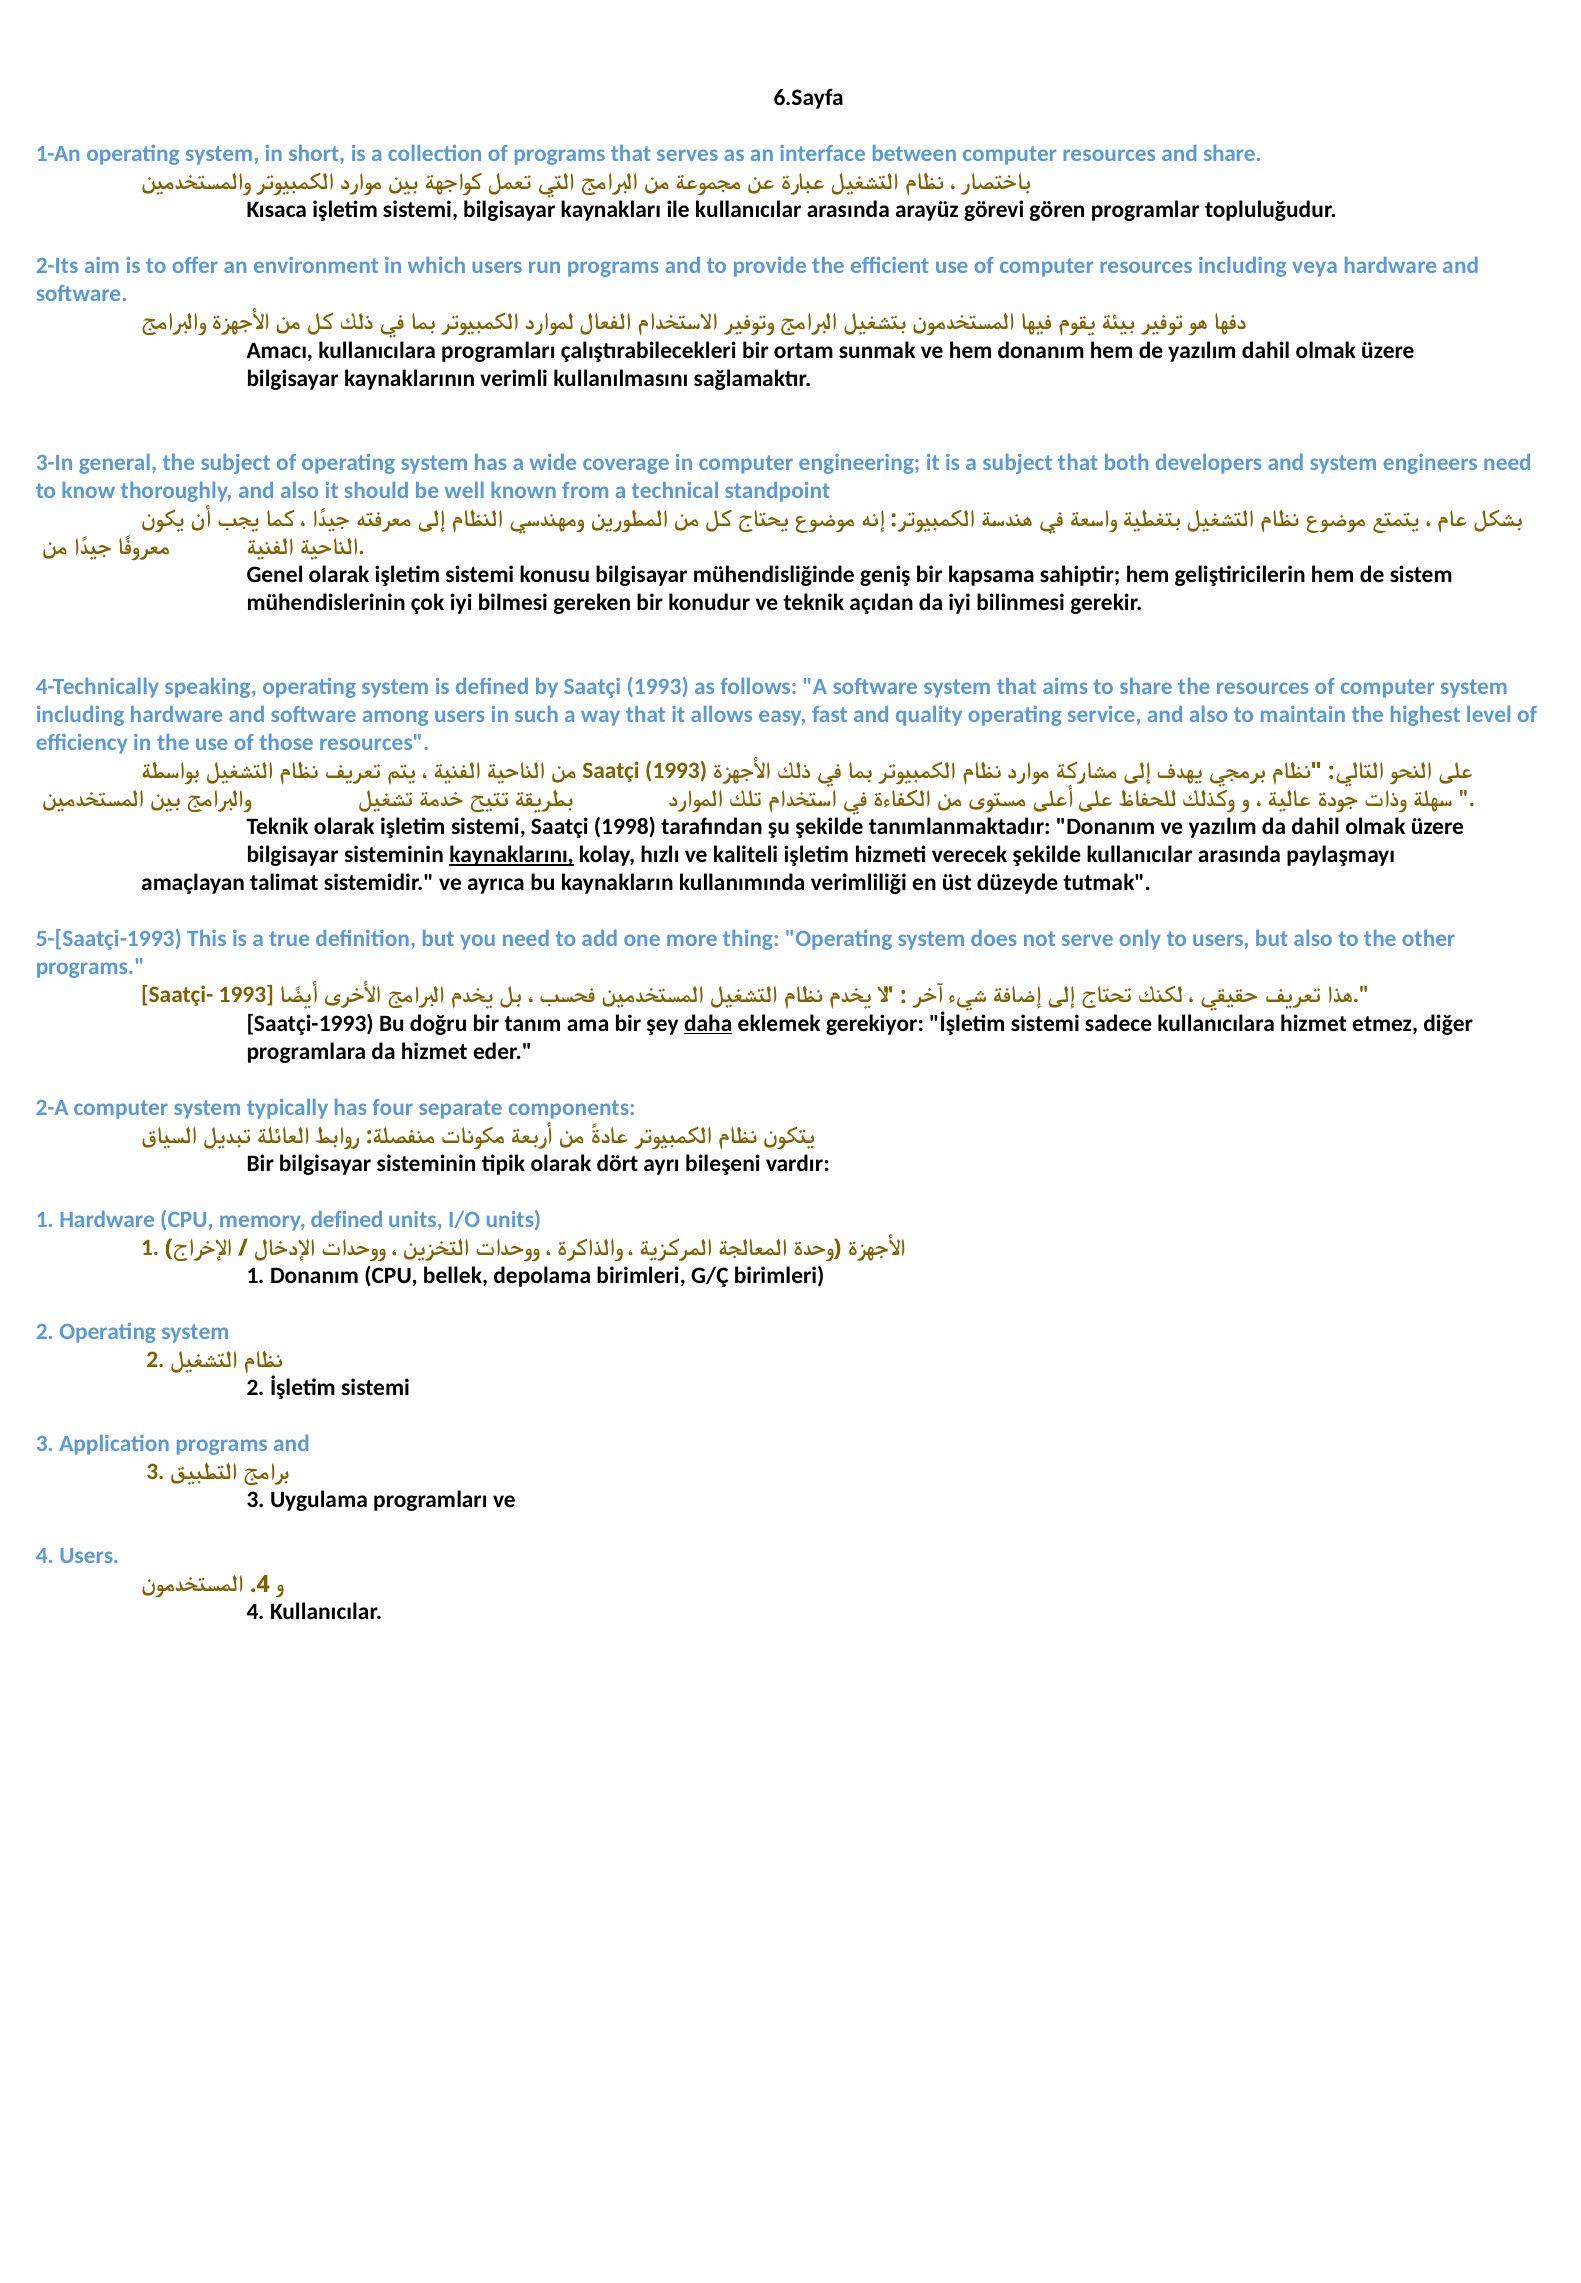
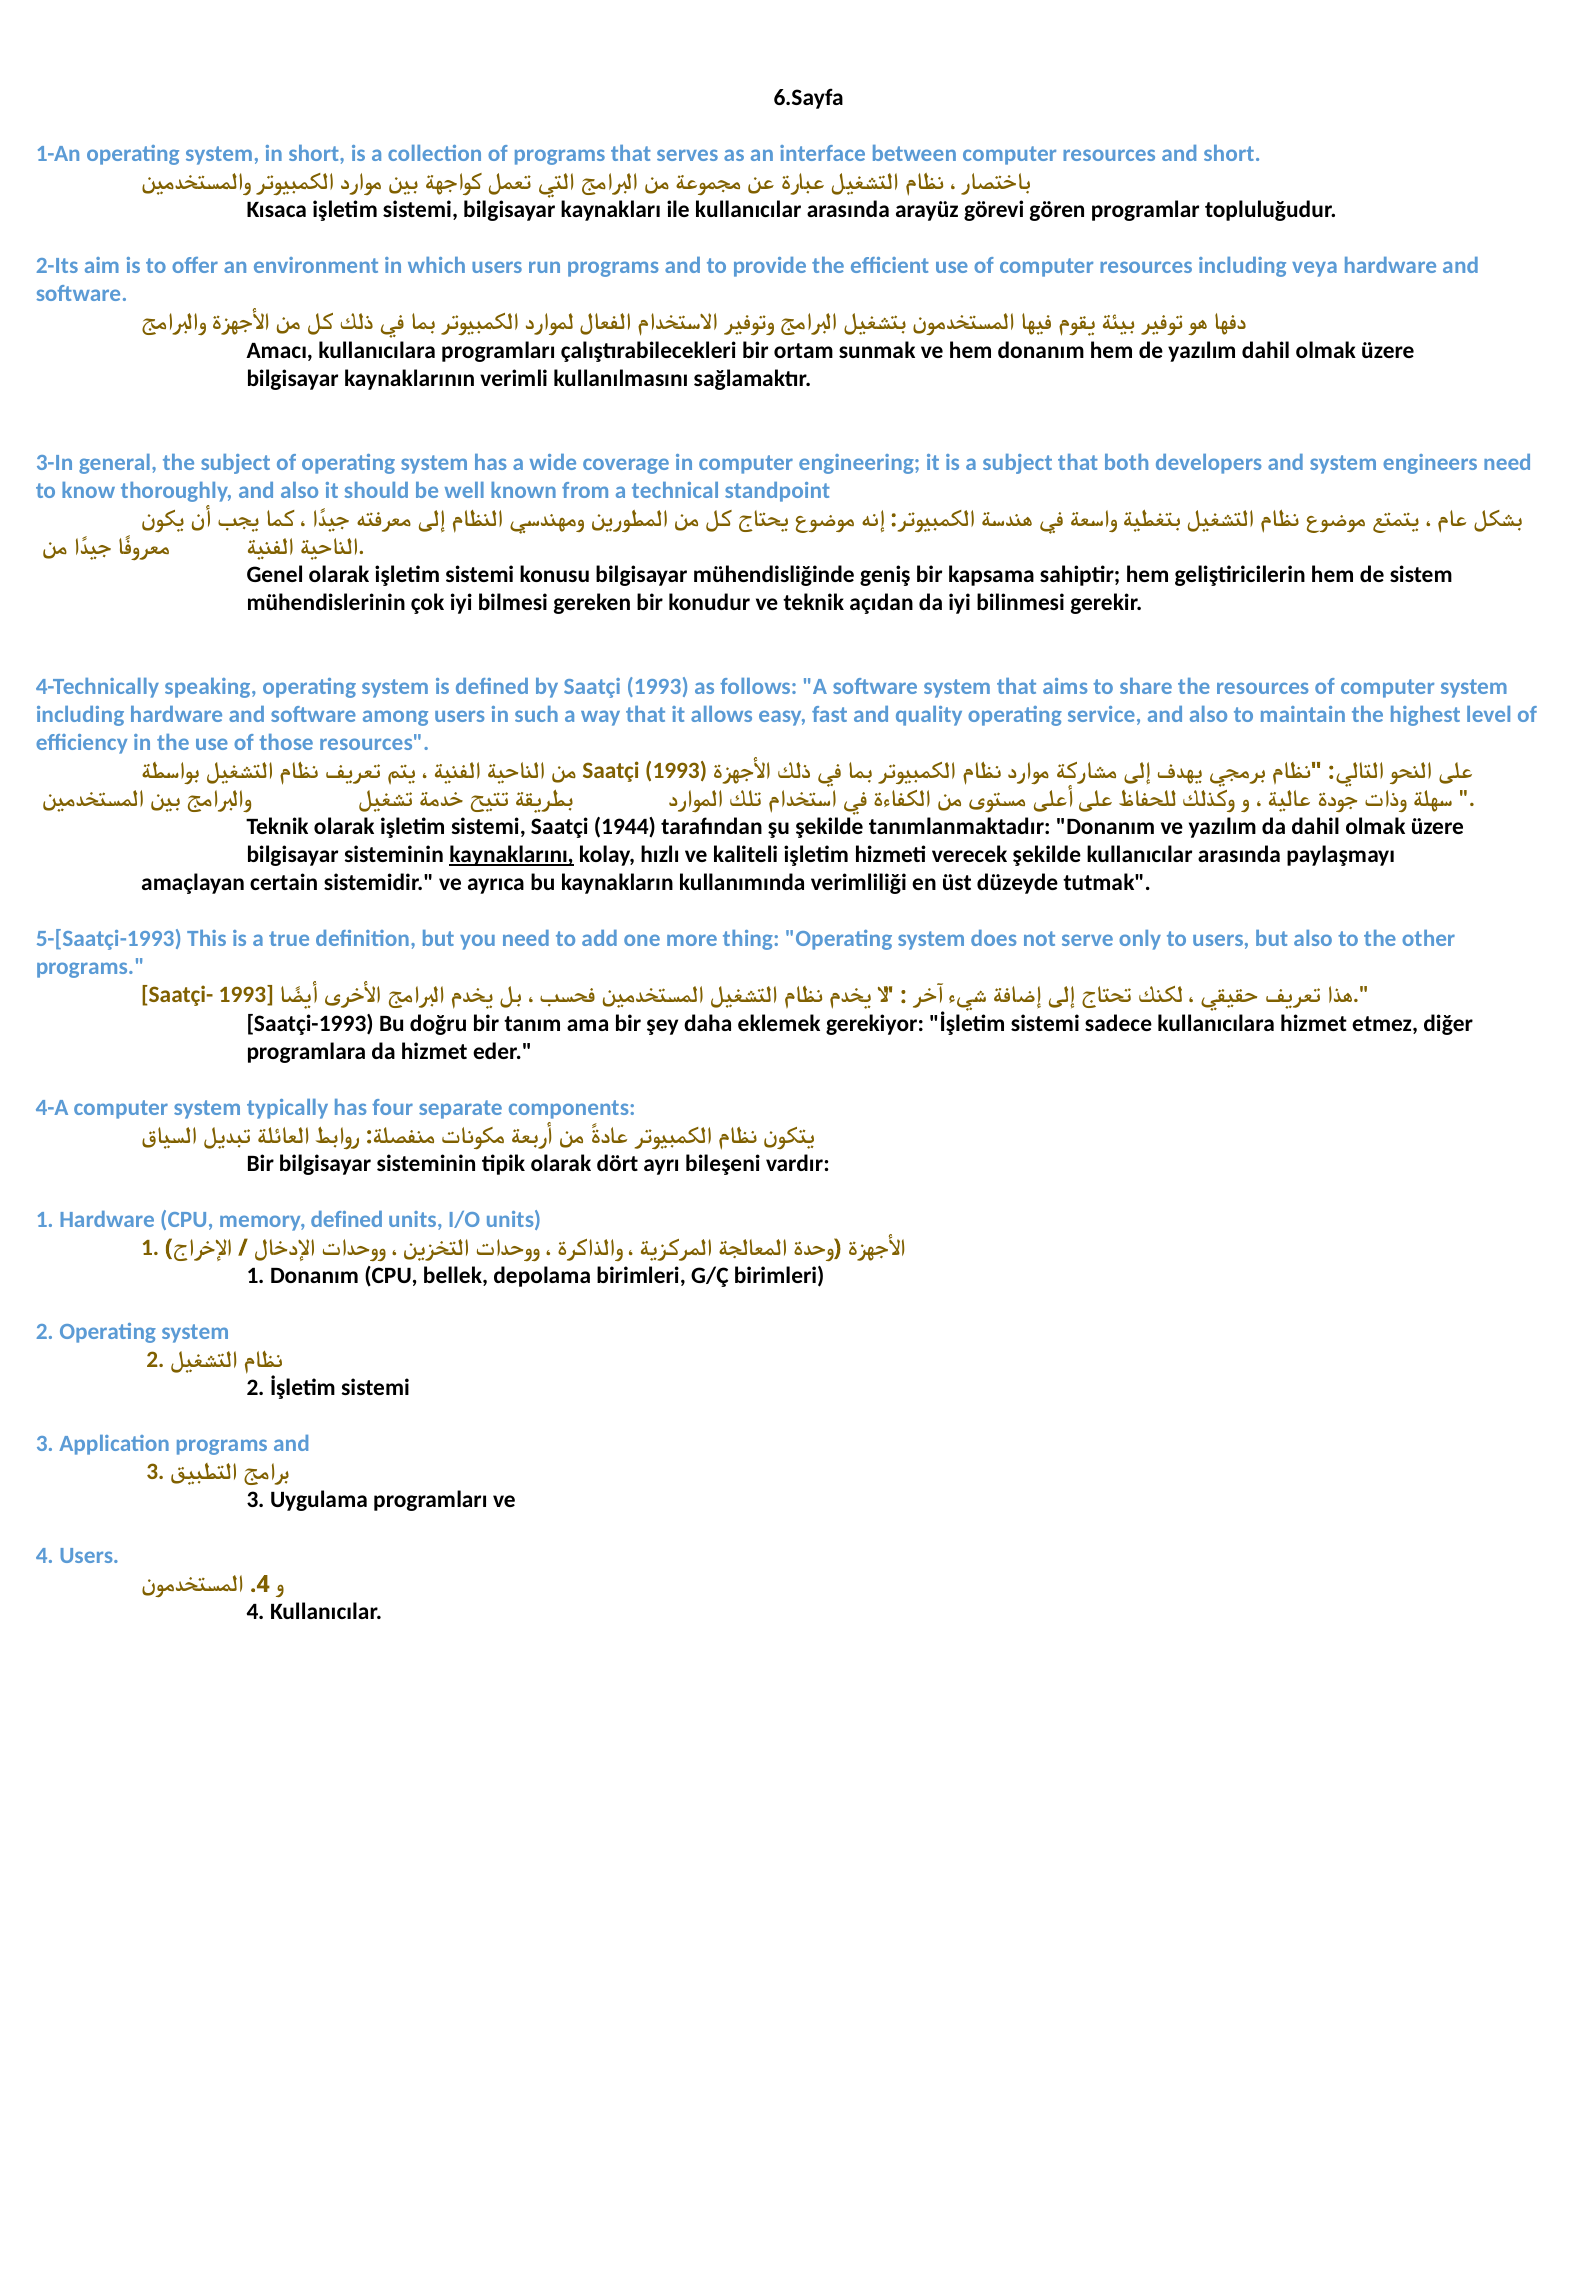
and share: share -> short
1998: 1998 -> 1944
talimat: talimat -> certain
daha underline: present -> none
2-A: 2-A -> 4-A
